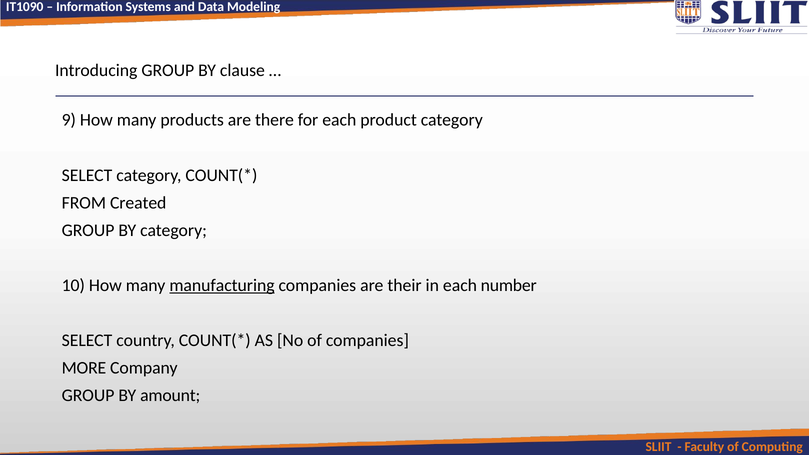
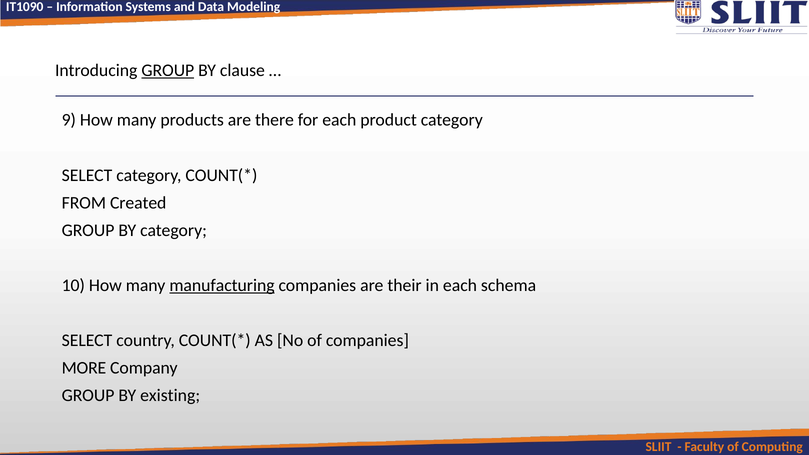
GROUP at (168, 70) underline: none -> present
number: number -> schema
amount: amount -> existing
